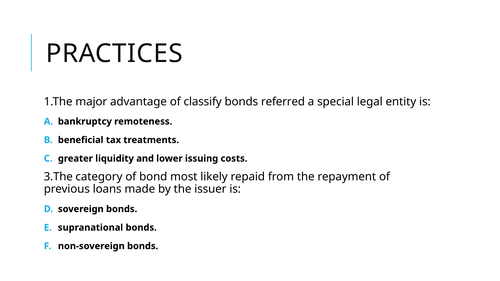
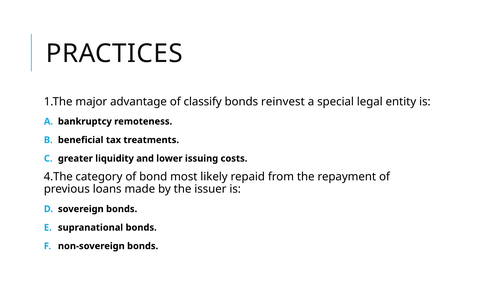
referred: referred -> reinvest
3.The: 3.The -> 4.The
